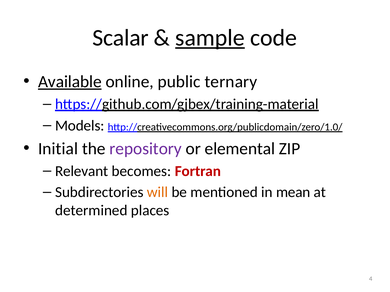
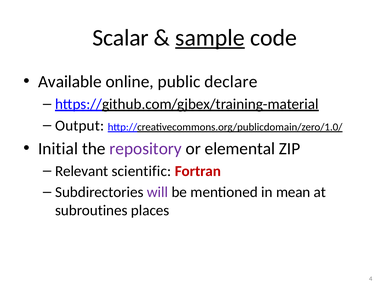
Available underline: present -> none
ternary: ternary -> declare
Models: Models -> Output
becomes: becomes -> scientific
will colour: orange -> purple
determined: determined -> subroutines
